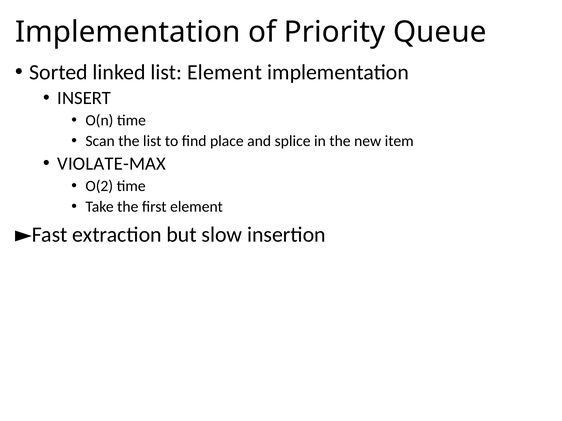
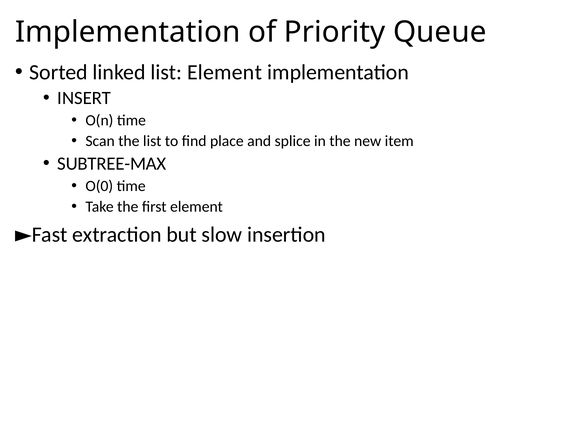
VIOLATE-MAX: VIOLATE-MAX -> SUBTREE-MAX
O(2: O(2 -> O(0
